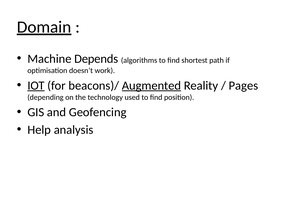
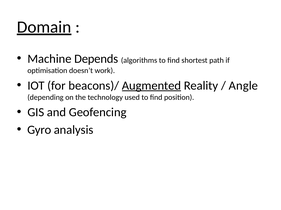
IOT underline: present -> none
Pages: Pages -> Angle
Help: Help -> Gyro
